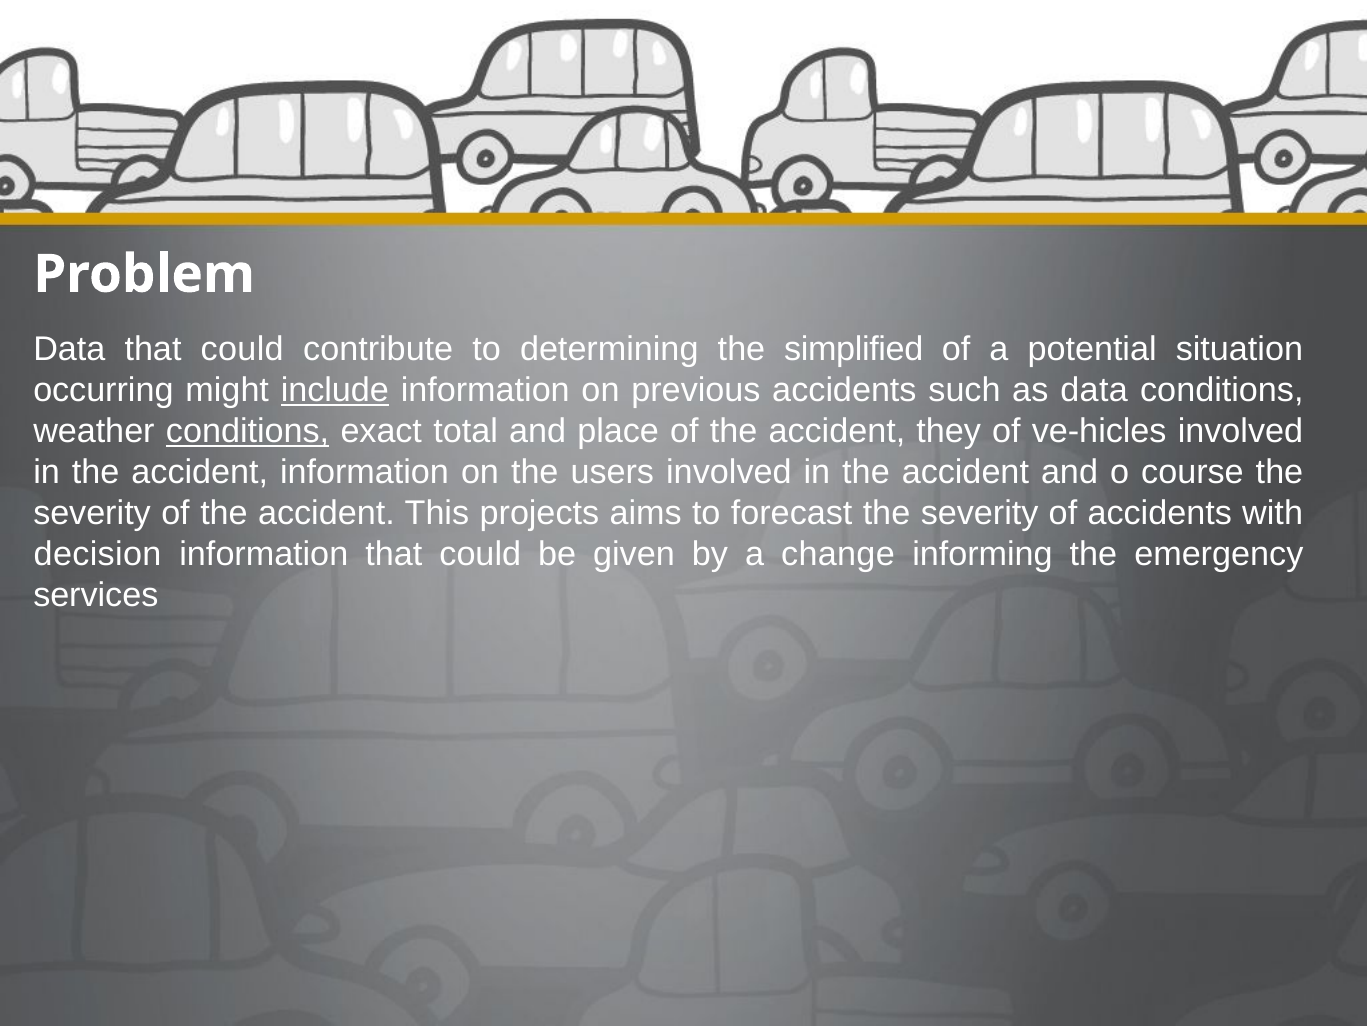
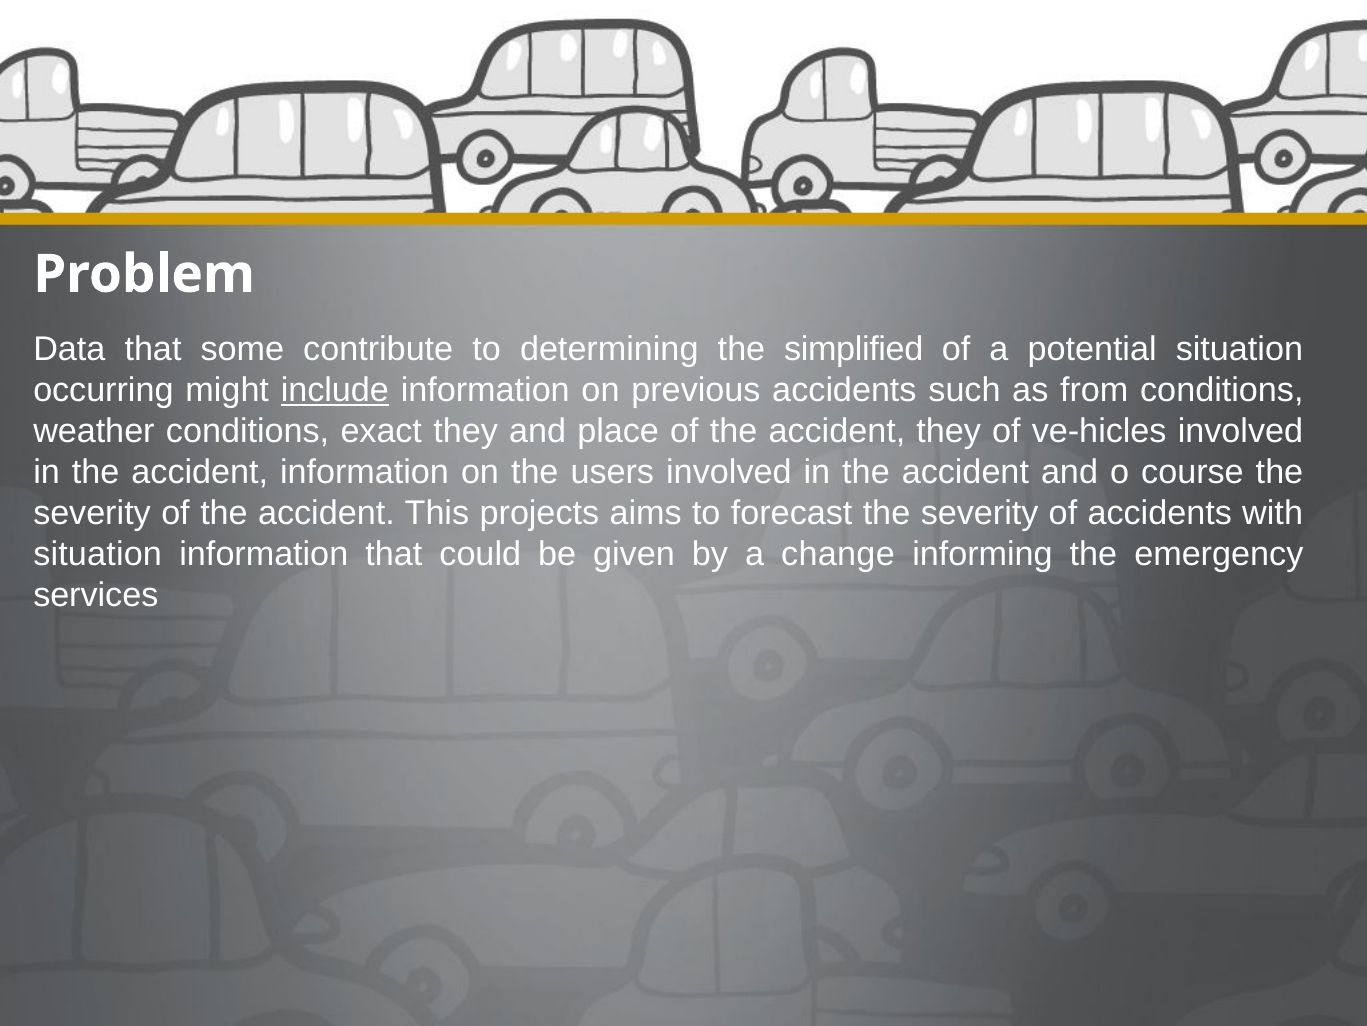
Data that could: could -> some
as data: data -> from
conditions at (248, 431) underline: present -> none
exact total: total -> they
decision at (98, 554): decision -> situation
